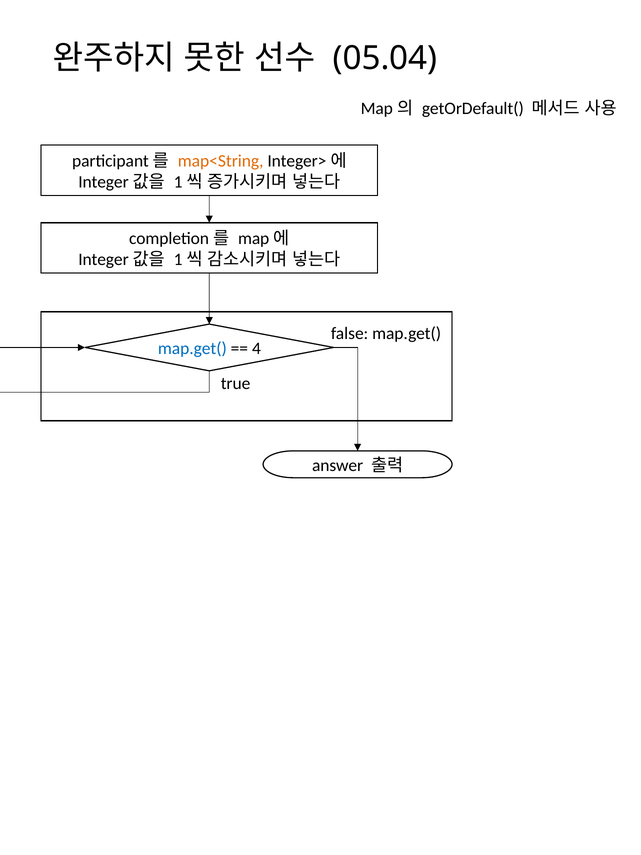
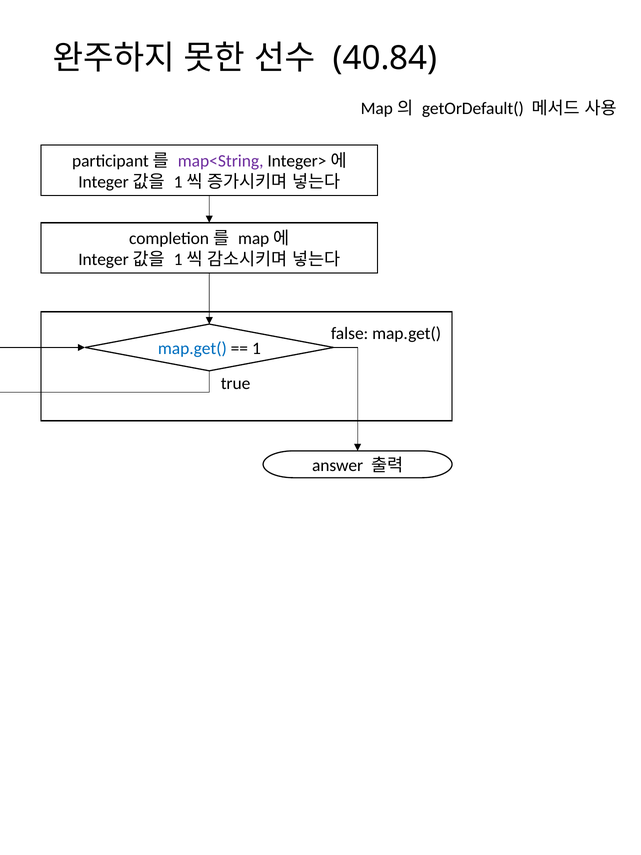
05.04: 05.04 -> 40.84
map<String colour: orange -> purple
4: 4 -> 1
